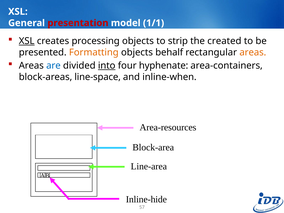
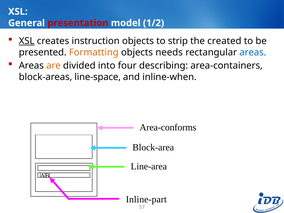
1/1: 1/1 -> 1/2
processing: processing -> instruction
behalf: behalf -> needs
areas at (253, 52) colour: orange -> blue
are colour: blue -> orange
into underline: present -> none
hyphenate: hyphenate -> describing
Area-resources: Area-resources -> Area-conforms
Inline-hide: Inline-hide -> Inline-part
